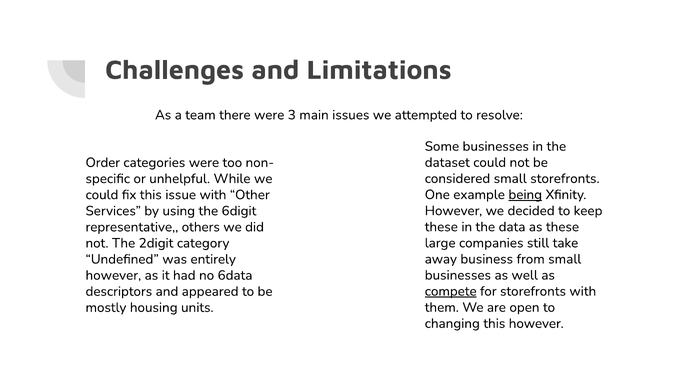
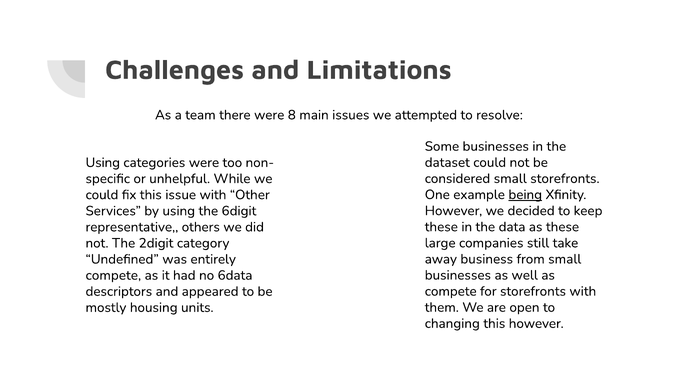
3: 3 -> 8
Order at (103, 163): Order -> Using
however at (113, 275): however -> compete
compete at (451, 291) underline: present -> none
